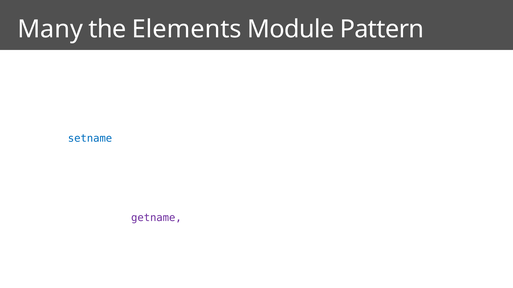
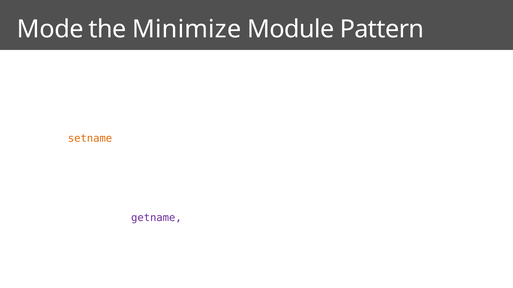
Many: Many -> Mode
Elements: Elements -> Minimize
setname at (90, 139) colour: blue -> orange
